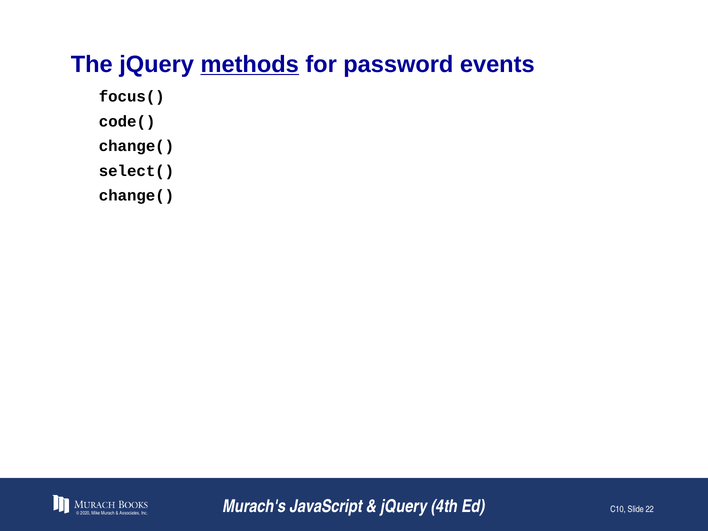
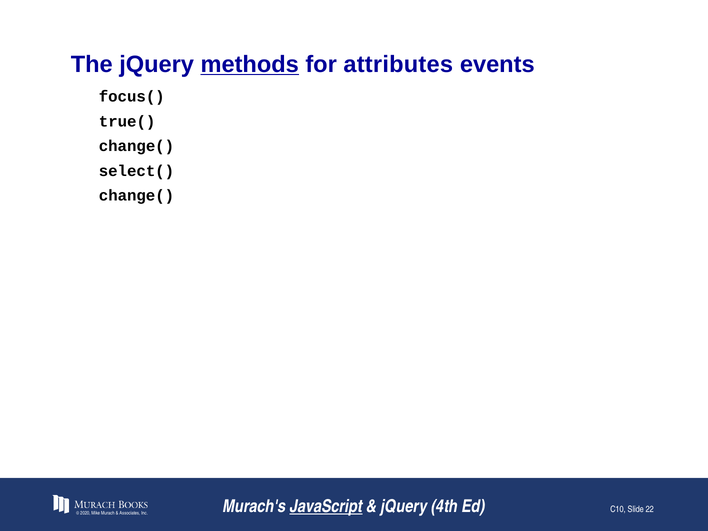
password: password -> attributes
code(: code( -> true(
JavaScript underline: none -> present
